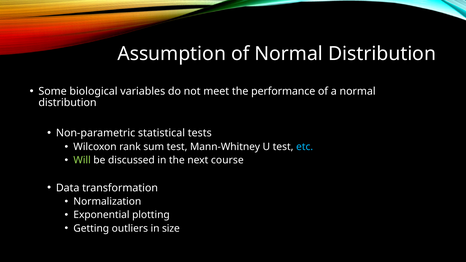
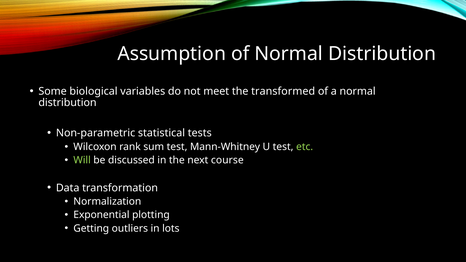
performance: performance -> transformed
etc colour: light blue -> light green
size: size -> lots
